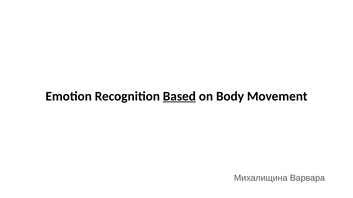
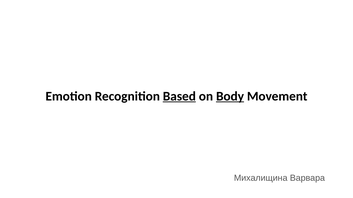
Body underline: none -> present
